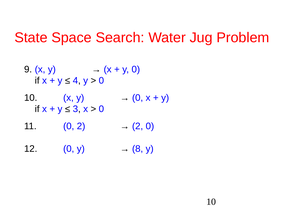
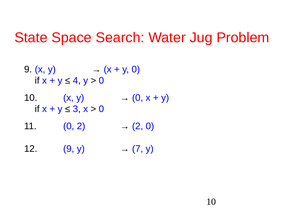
12 0: 0 -> 9
8: 8 -> 7
